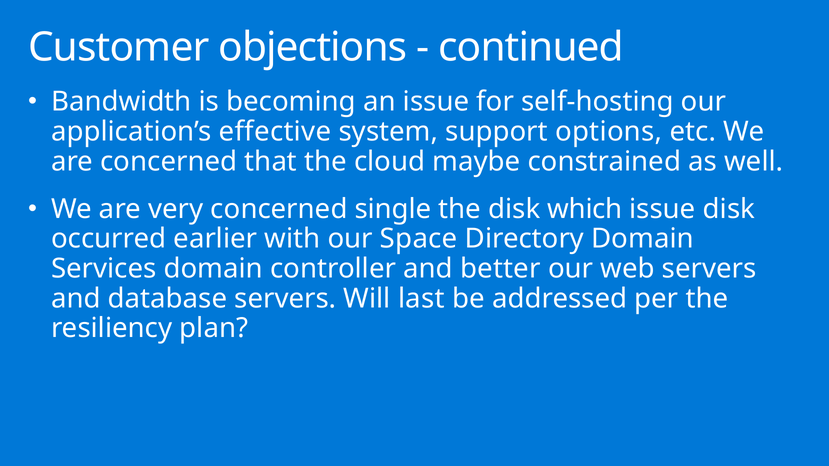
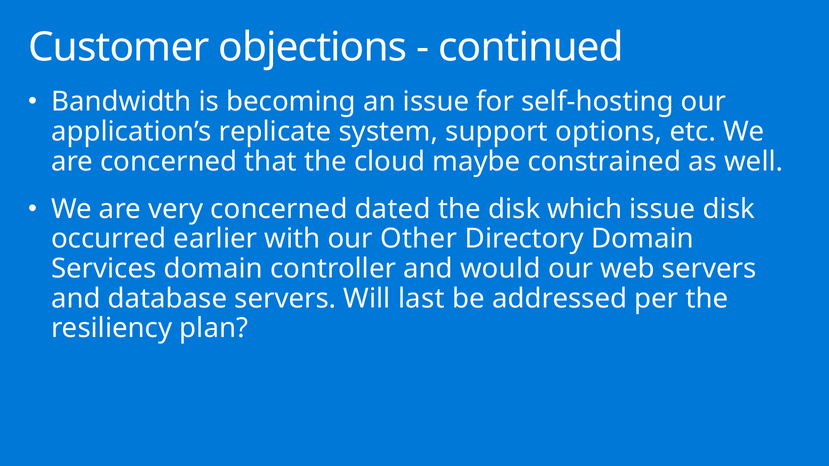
effective: effective -> replicate
single: single -> dated
Space: Space -> Other
better: better -> would
